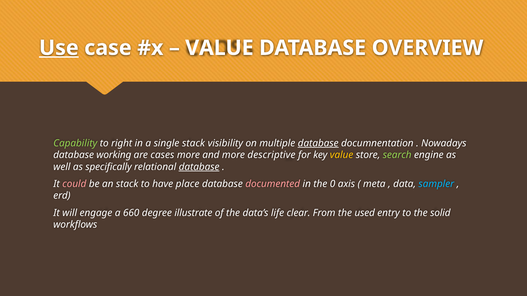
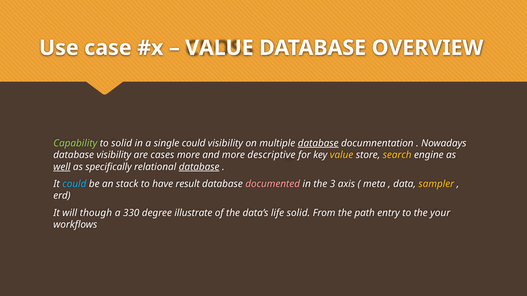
Use underline: present -> none
to right: right -> solid
single stack: stack -> could
database working: working -> visibility
search colour: light green -> yellow
well underline: none -> present
could at (74, 184) colour: pink -> light blue
place: place -> result
0: 0 -> 3
sampler colour: light blue -> yellow
engage: engage -> though
660: 660 -> 330
life clear: clear -> solid
used: used -> path
solid: solid -> your
